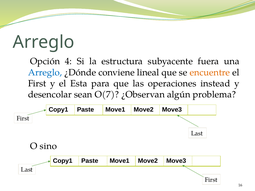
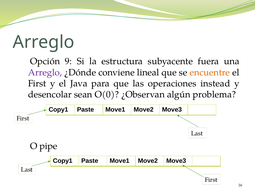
4: 4 -> 9
Arreglo at (45, 73) colour: blue -> purple
Esta: Esta -> Java
O(7: O(7 -> O(0
sino: sino -> pipe
